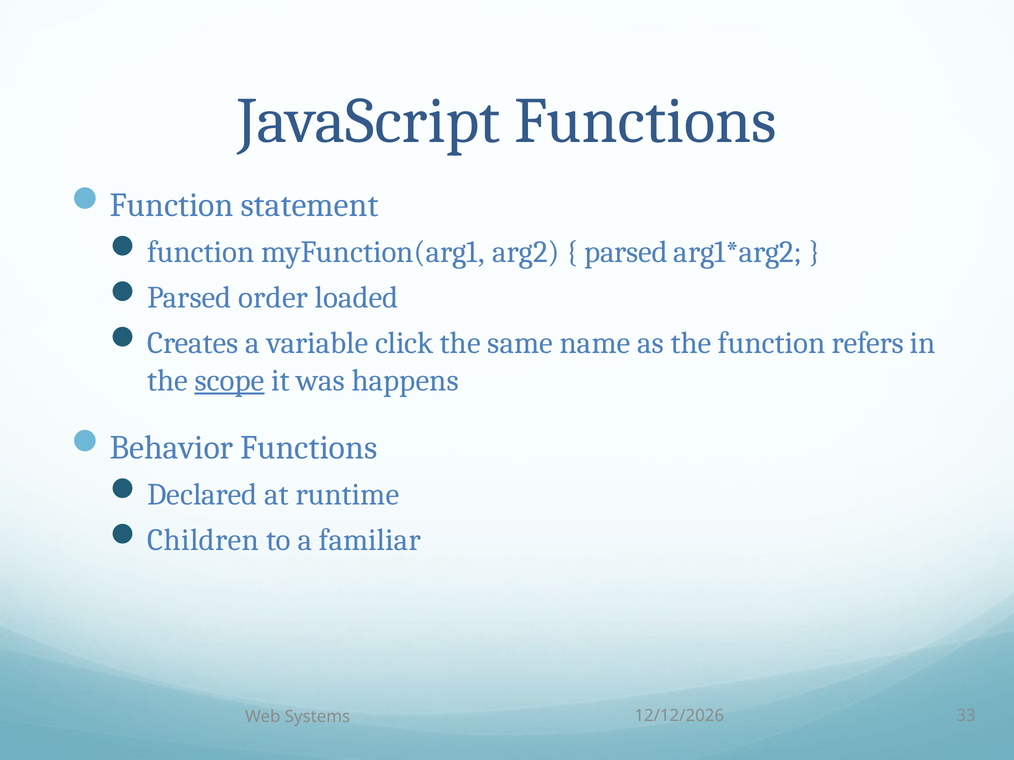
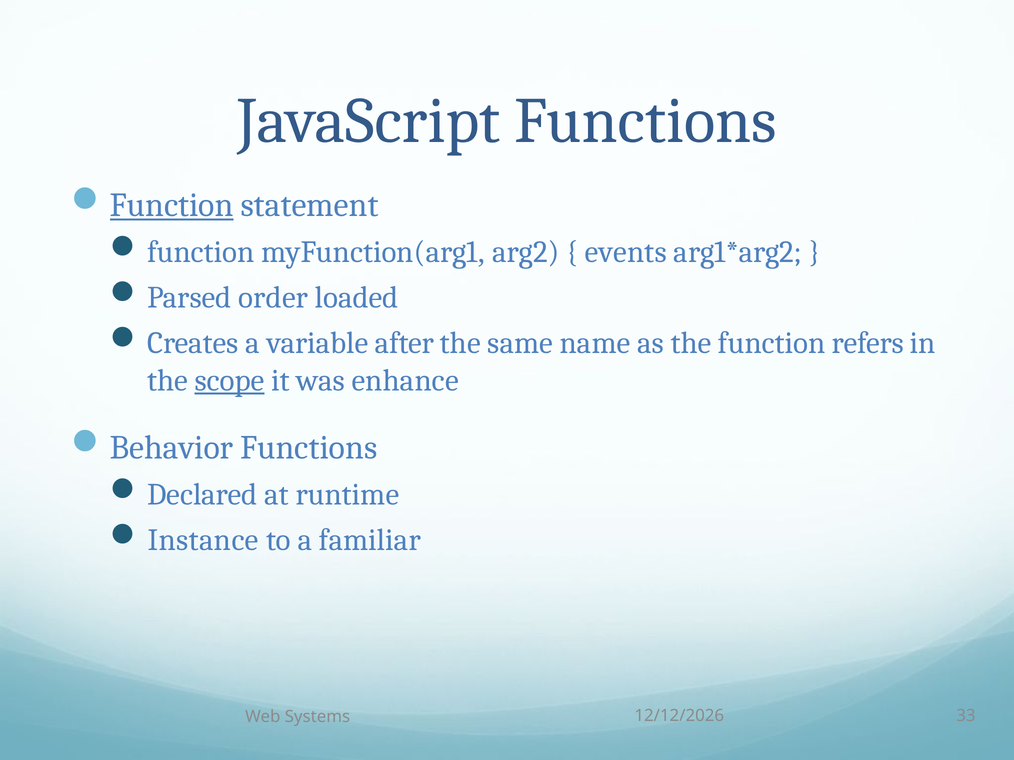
Function at (172, 205) underline: none -> present
parsed at (626, 252): parsed -> events
click: click -> after
happens: happens -> enhance
Children: Children -> Instance
